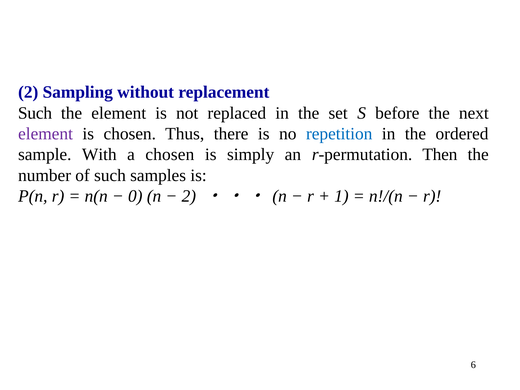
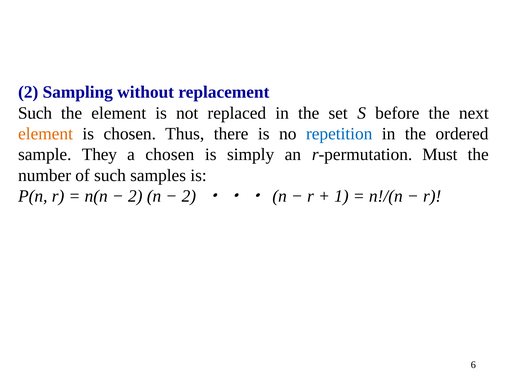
element at (46, 134) colour: purple -> orange
With: With -> They
Then: Then -> Must
0 at (135, 196): 0 -> 2
